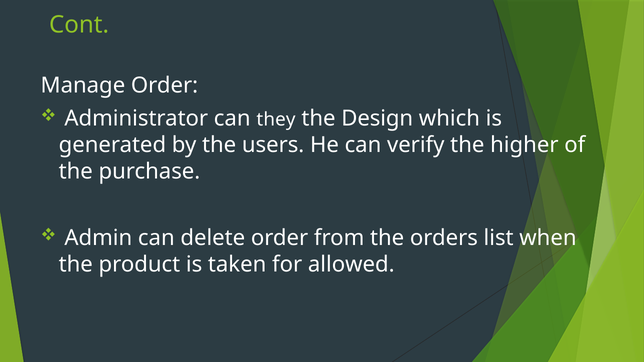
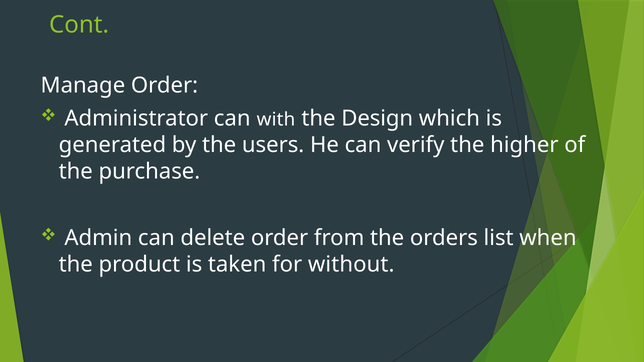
they: they -> with
allowed: allowed -> without
